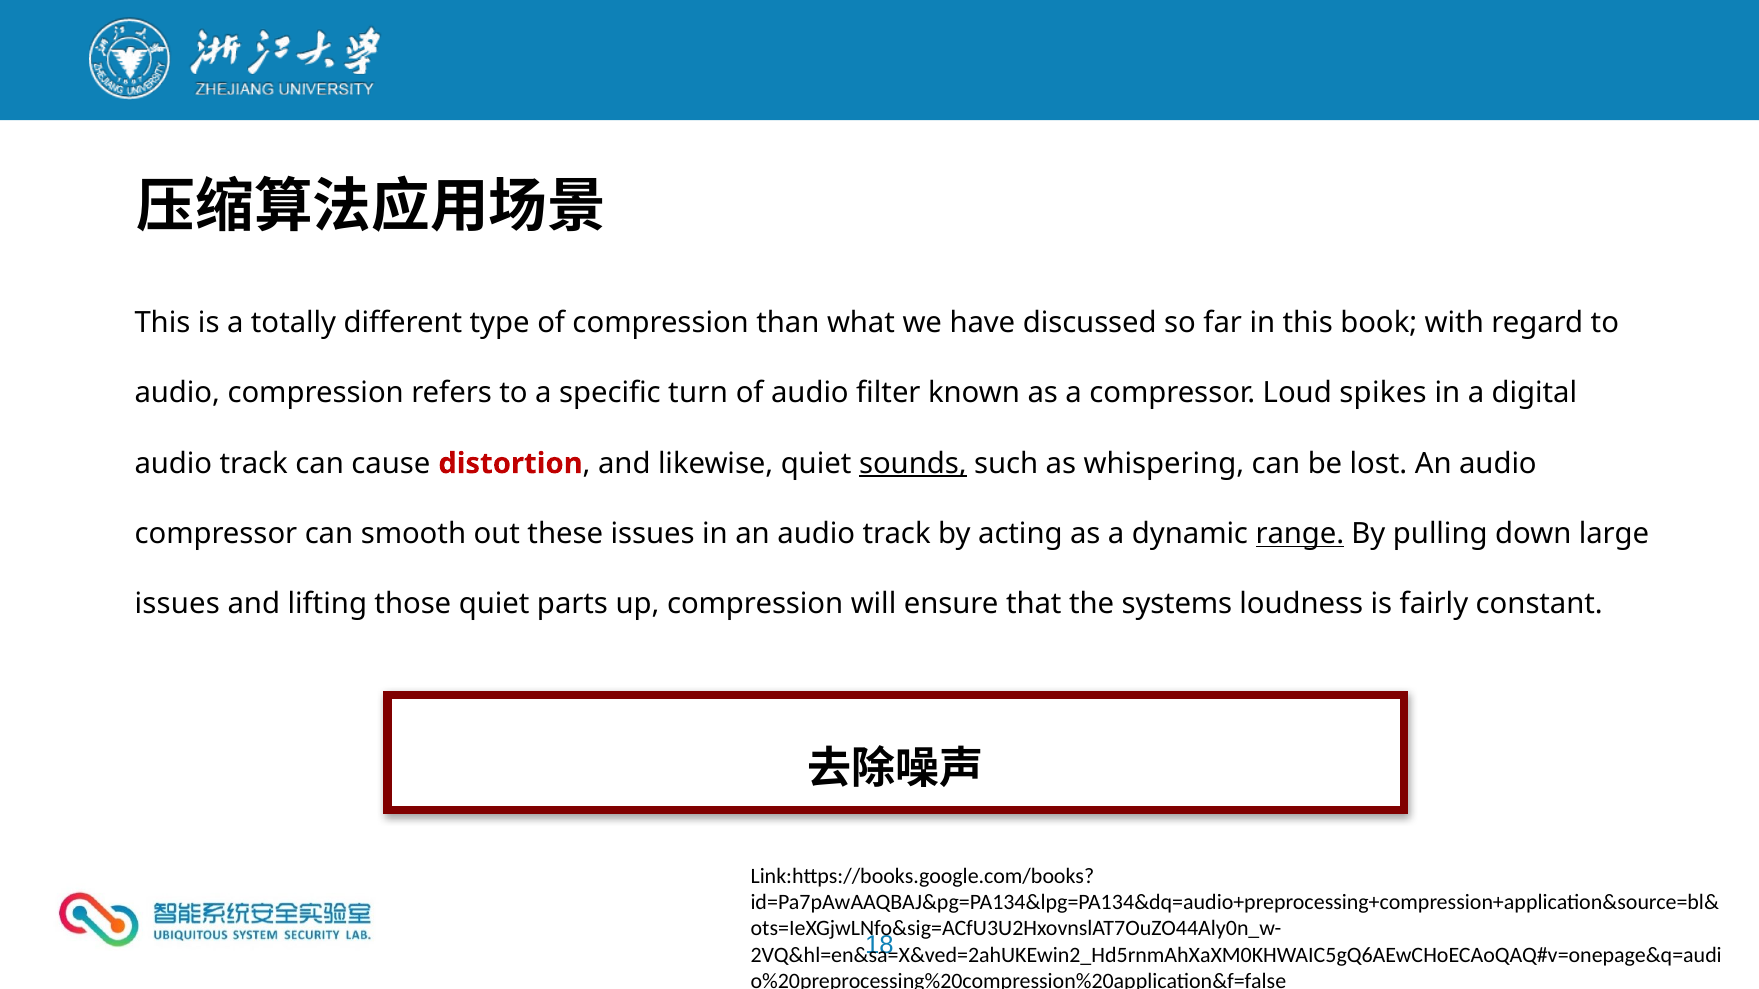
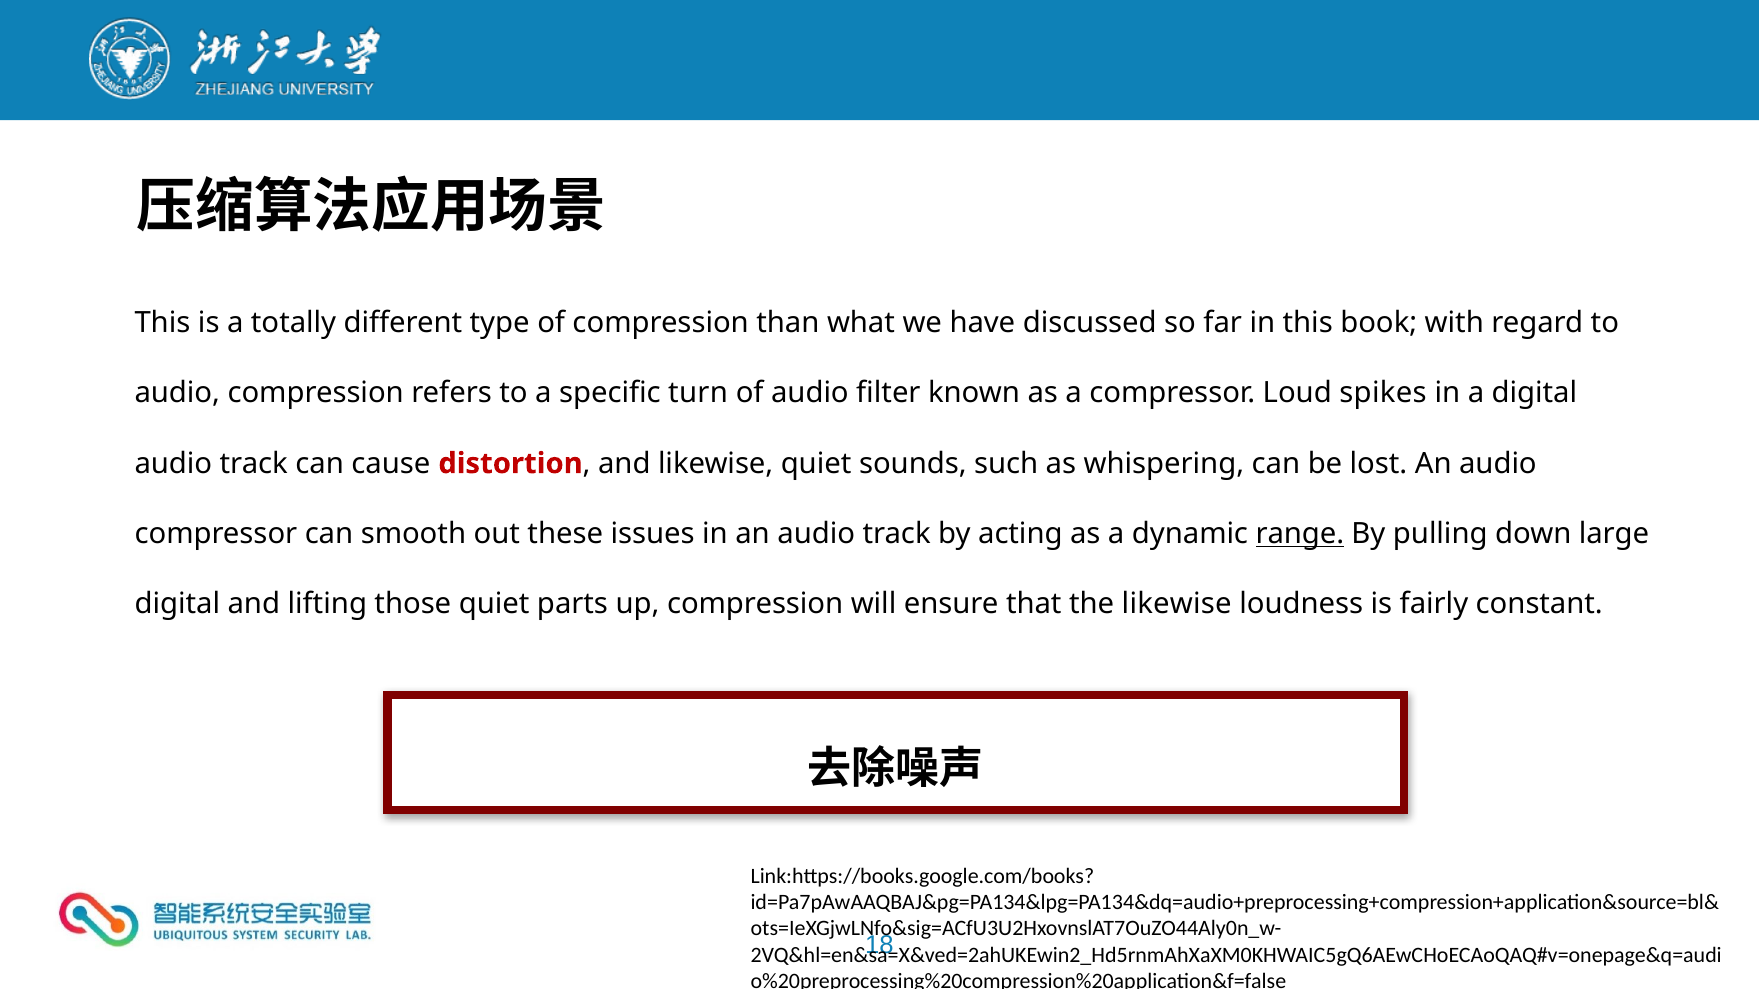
sounds underline: present -> none
issues at (177, 604): issues -> digital
the systems: systems -> likewise
